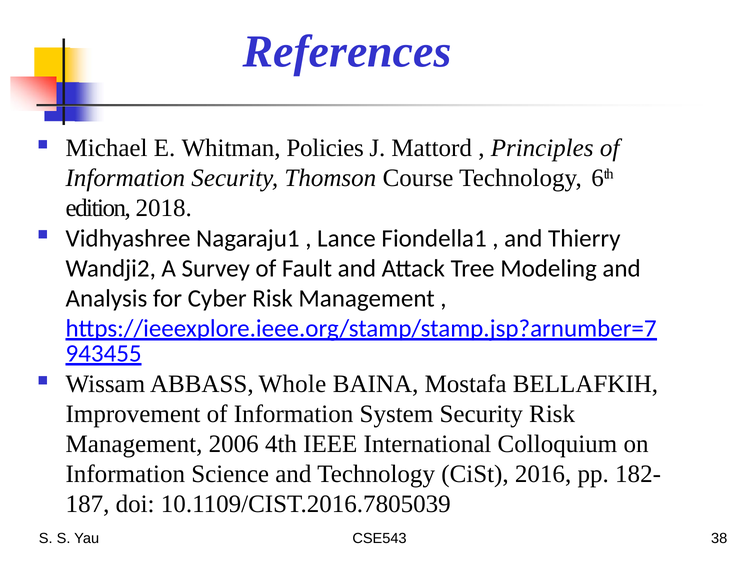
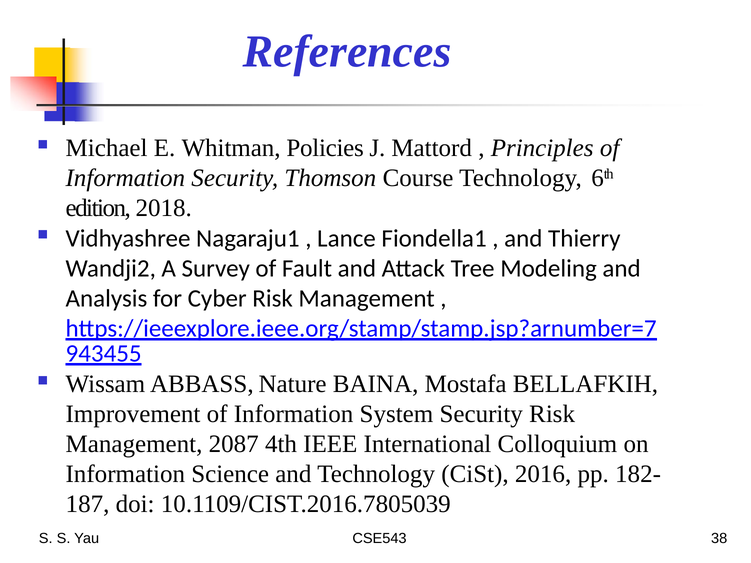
Whole: Whole -> Nature
2006: 2006 -> 2087
